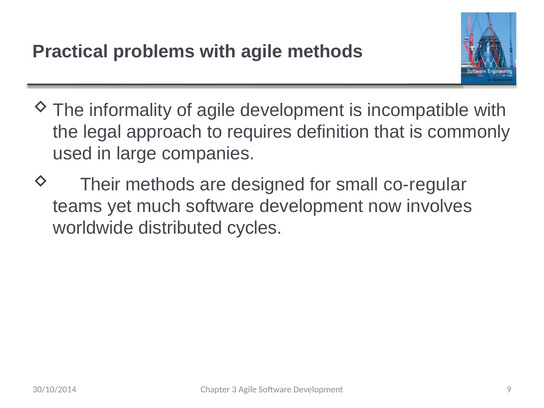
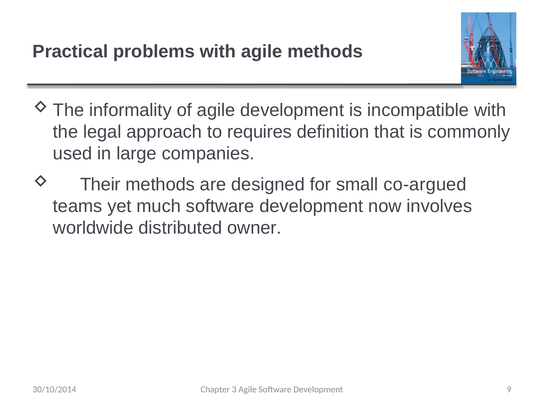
co-regular: co-regular -> co-argued
cycles: cycles -> owner
